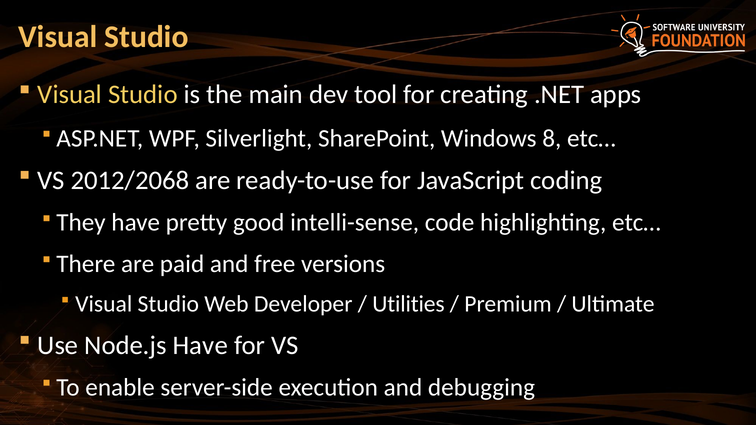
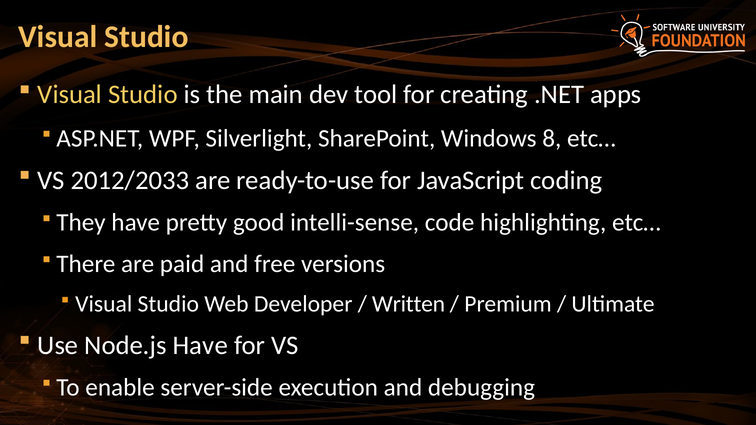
2012/2068: 2012/2068 -> 2012/2033
Utilities: Utilities -> Written
